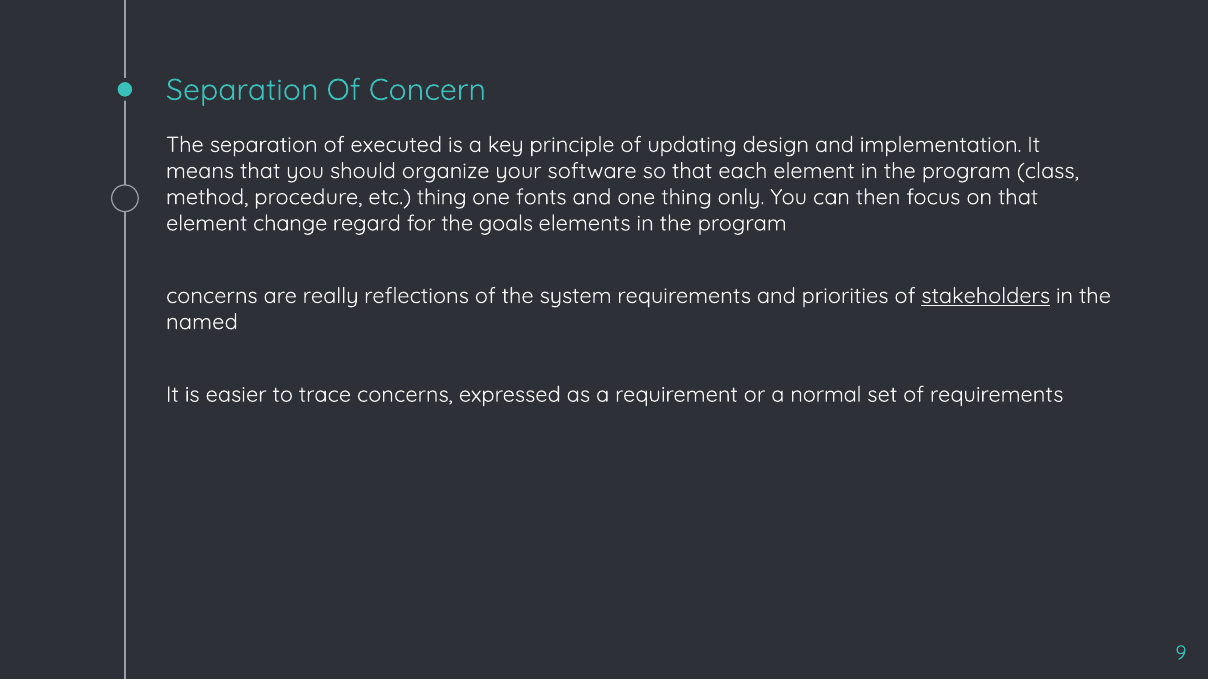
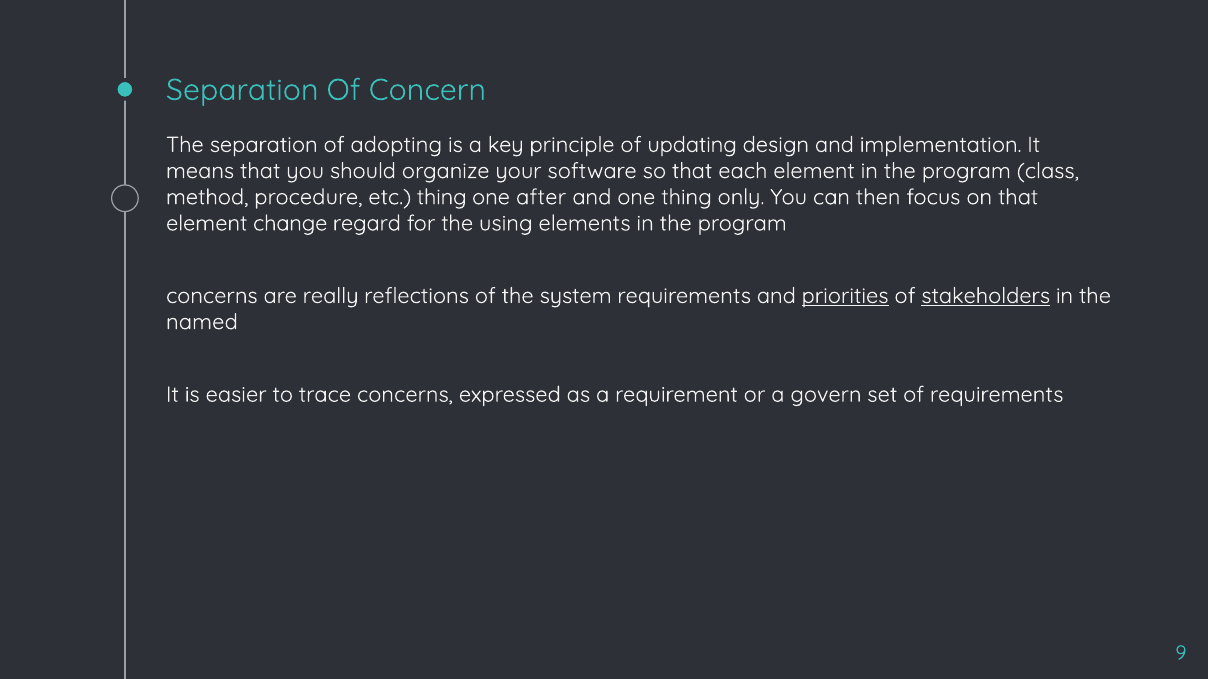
executed: executed -> adopting
fonts: fonts -> after
goals: goals -> using
priorities underline: none -> present
normal: normal -> govern
